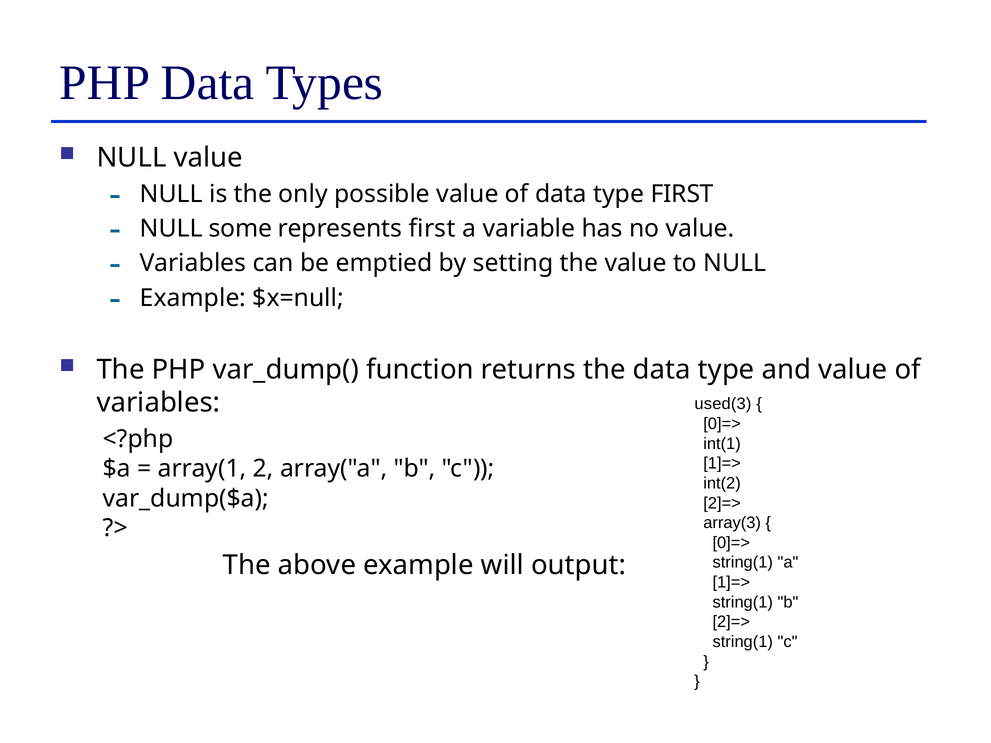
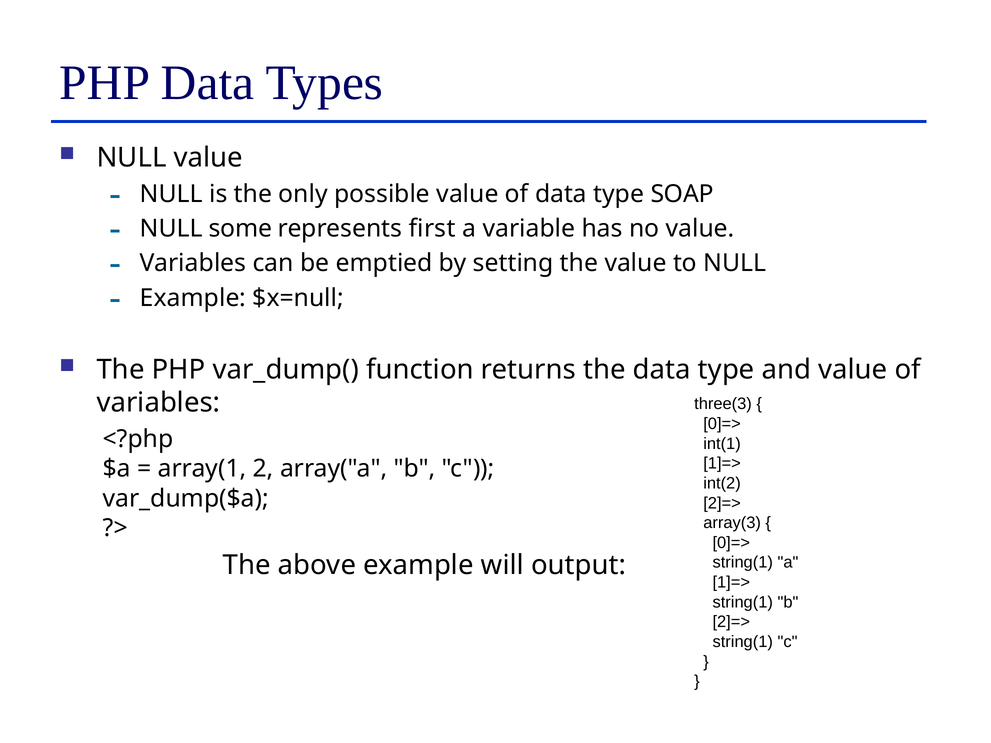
type FIRST: FIRST -> SOAP
used(3: used(3 -> three(3
